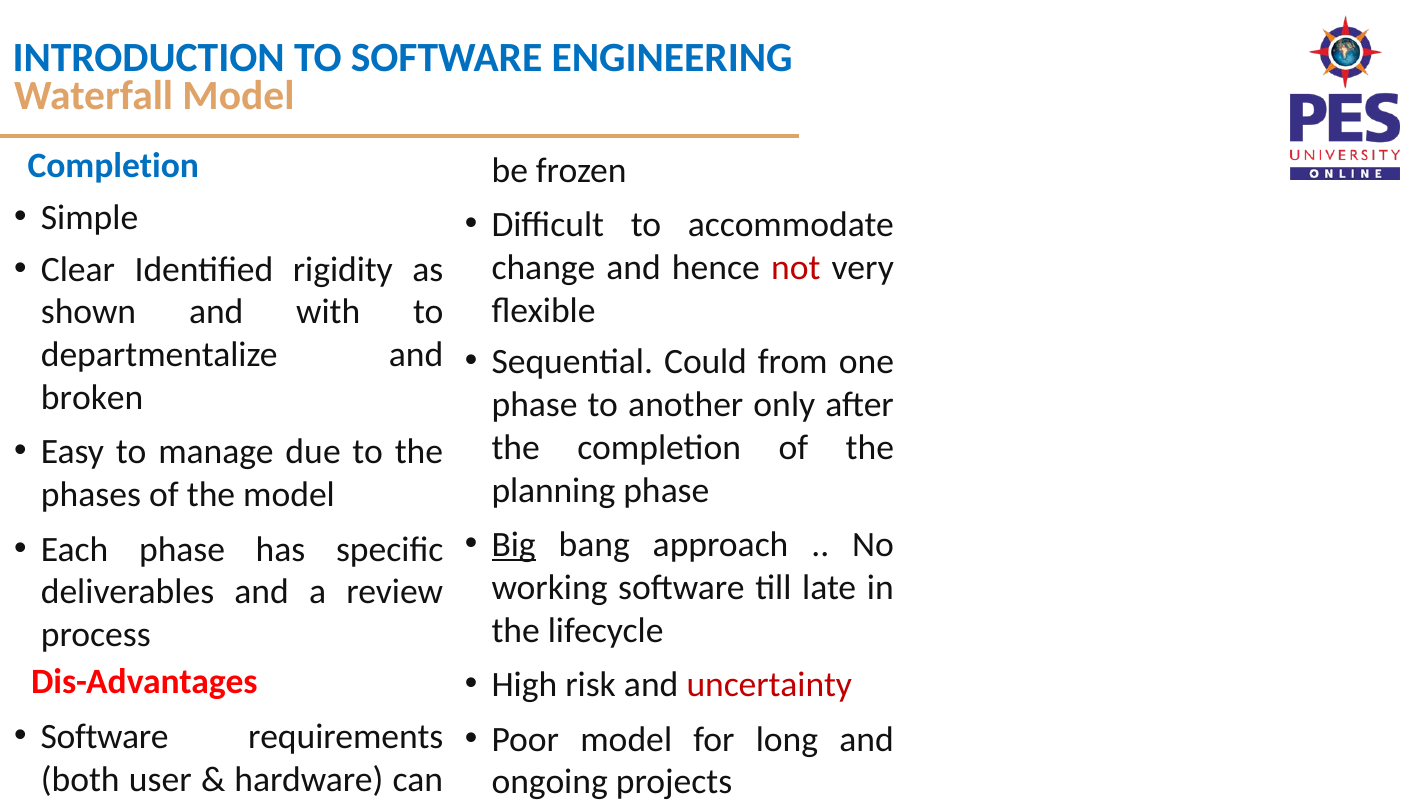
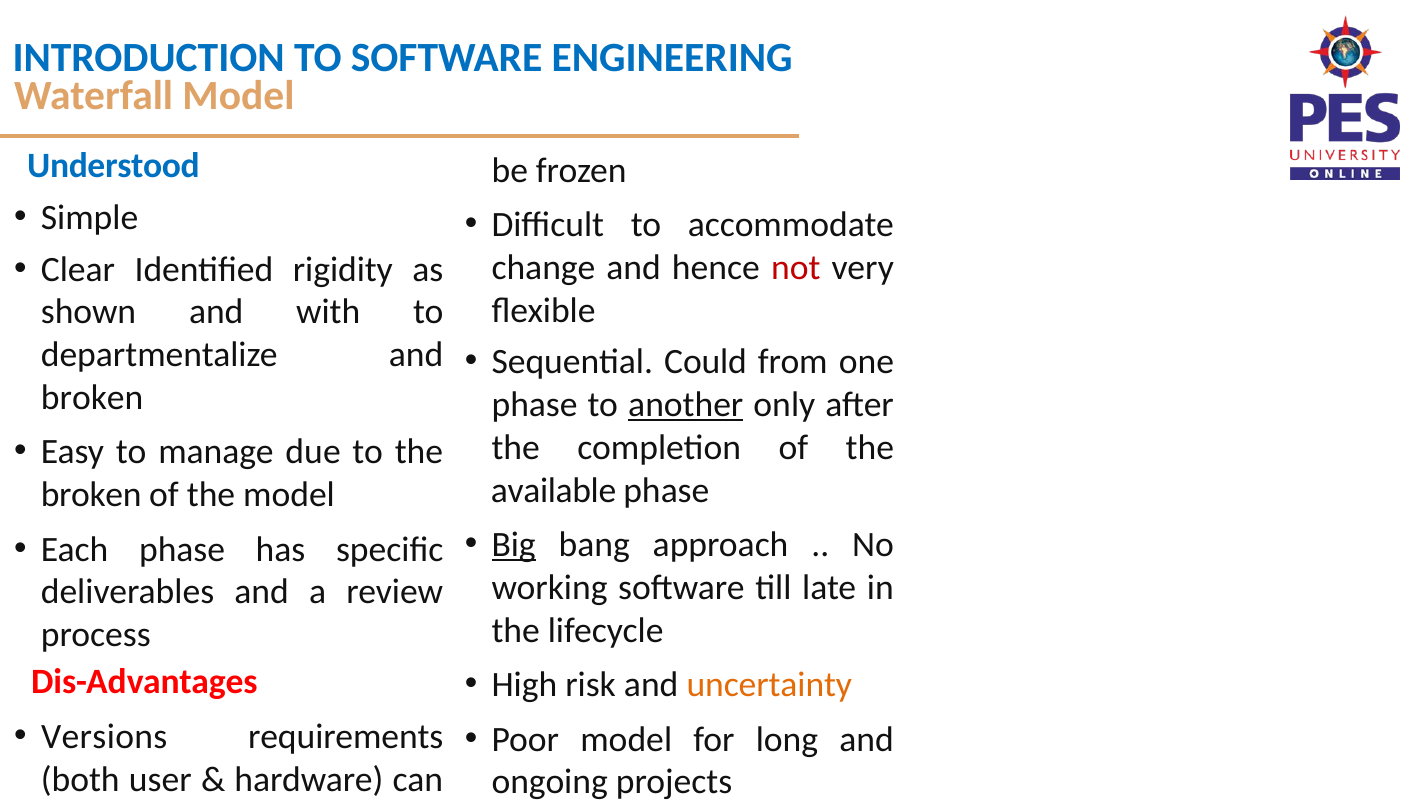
Completion at (113, 166): Completion -> Understood
another underline: none -> present
planning: planning -> available
phases at (91, 495): phases -> broken
uncertainty colour: red -> orange
Software at (105, 737): Software -> Versions
